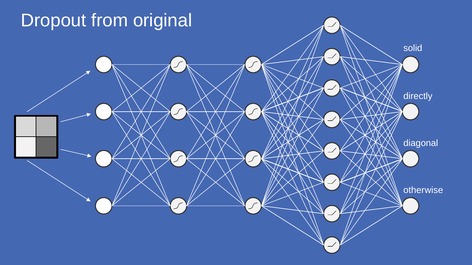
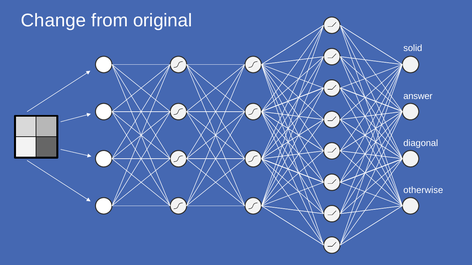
Dropout: Dropout -> Change
directly: directly -> answer
